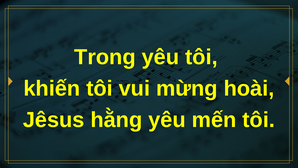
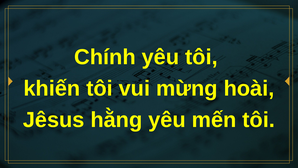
Trong: Trong -> Chính
